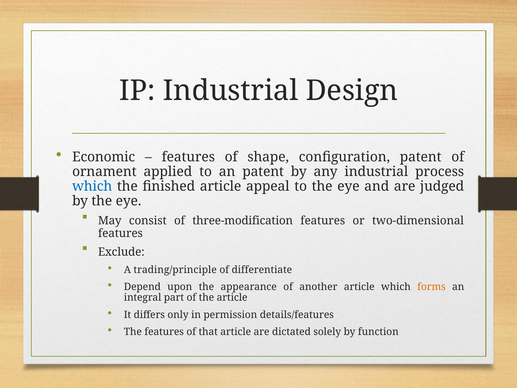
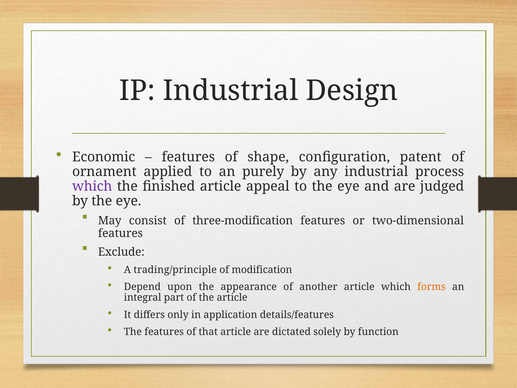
an patent: patent -> purely
which at (92, 186) colour: blue -> purple
differentiate: differentiate -> modification
permission: permission -> application
